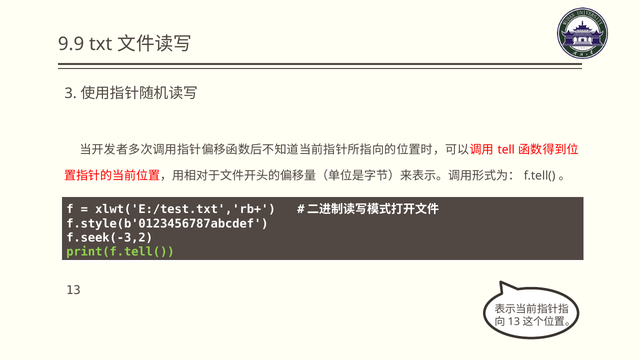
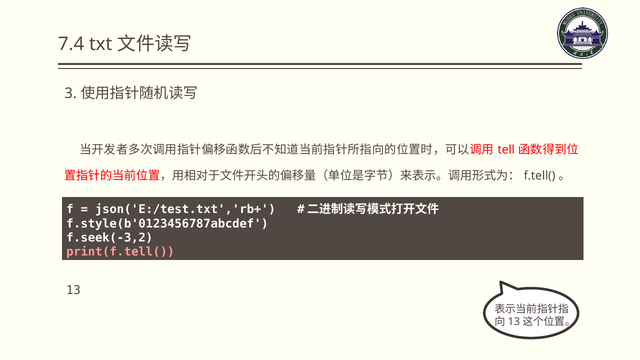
9.9: 9.9 -> 7.4
xlwt('E:/test.txt','rb+: xlwt('E:/test.txt','rb+ -> json('E:/test.txt','rb+
print(f.tell( colour: light green -> pink
